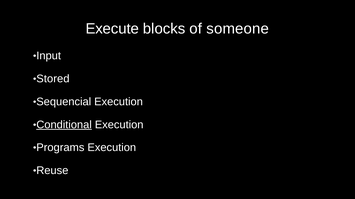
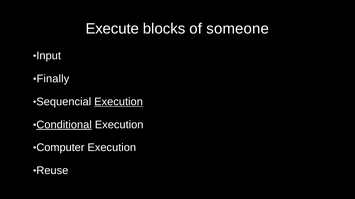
Stored: Stored -> Finally
Execution at (119, 102) underline: none -> present
Programs: Programs -> Computer
